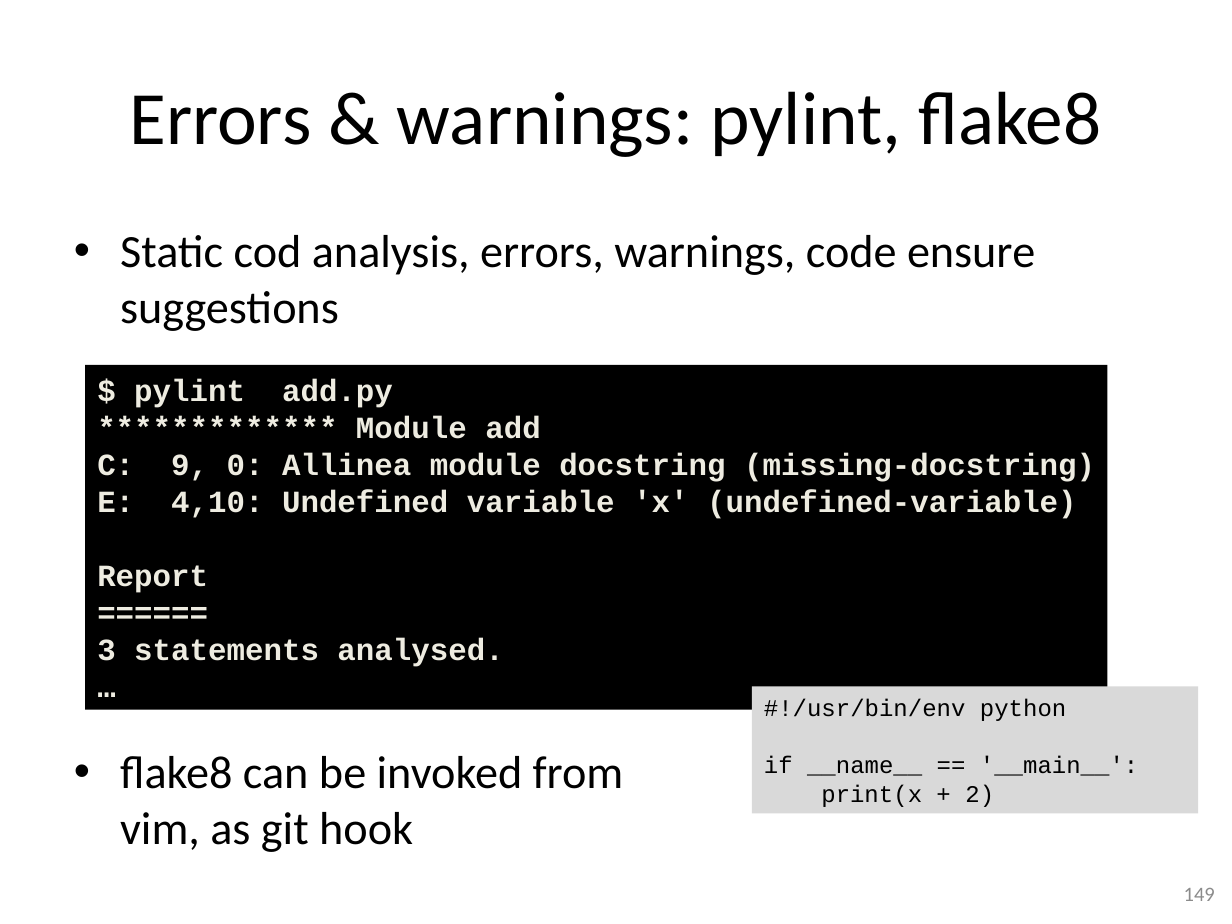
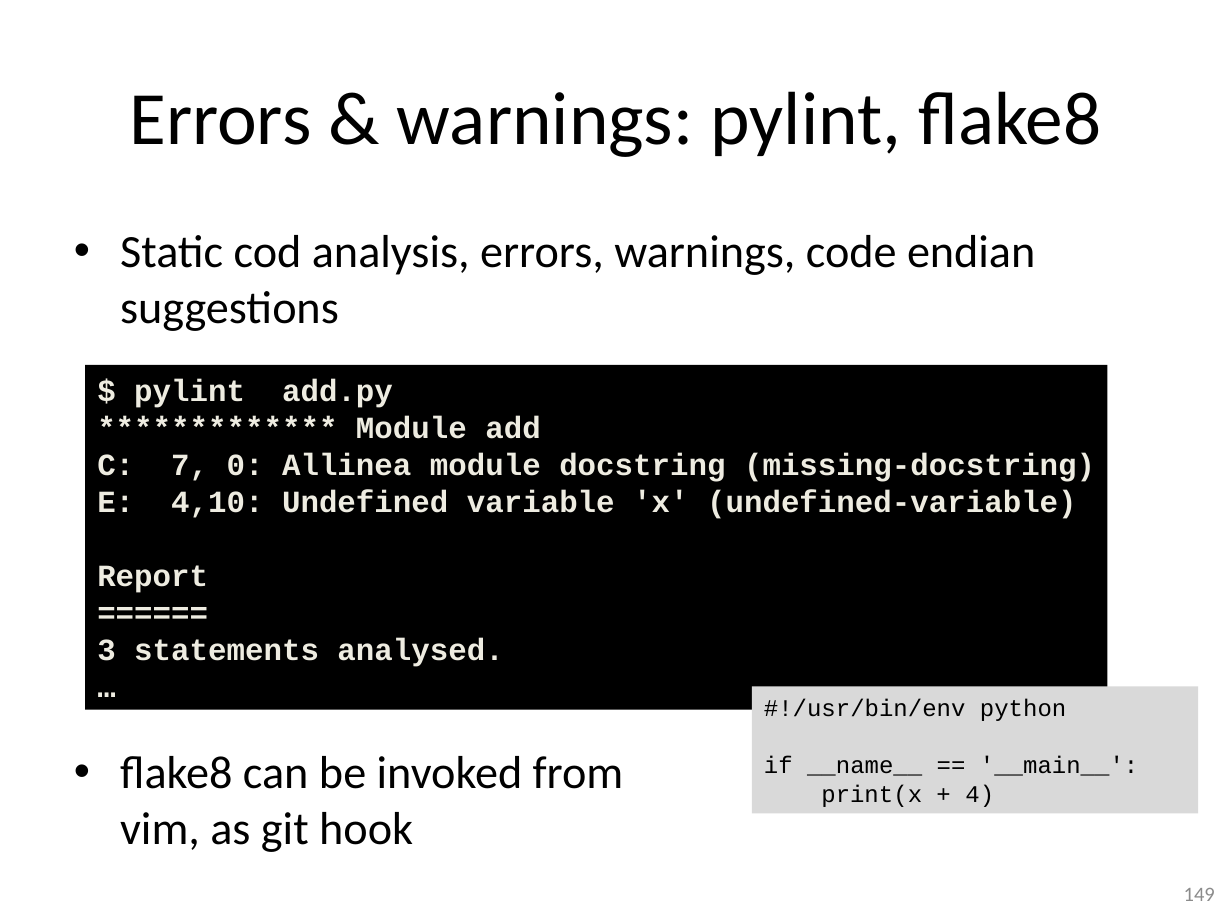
ensure: ensure -> endian
9: 9 -> 7
2: 2 -> 4
